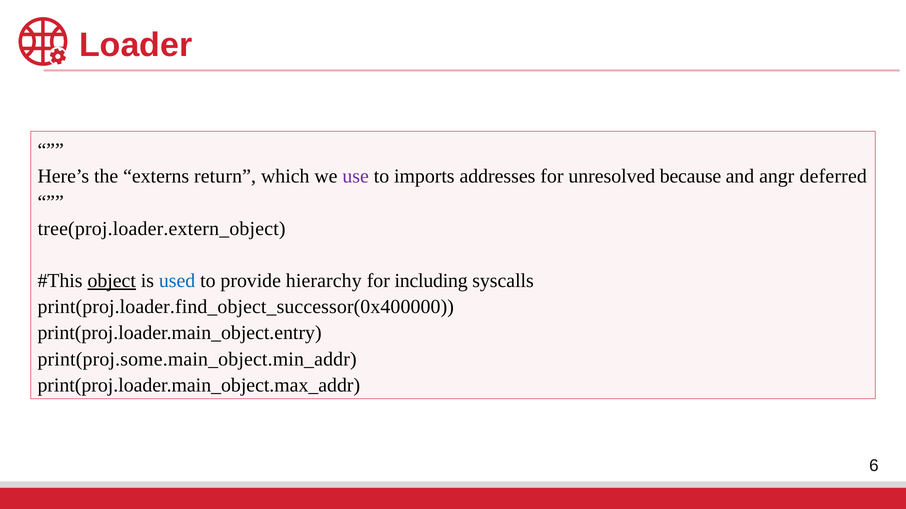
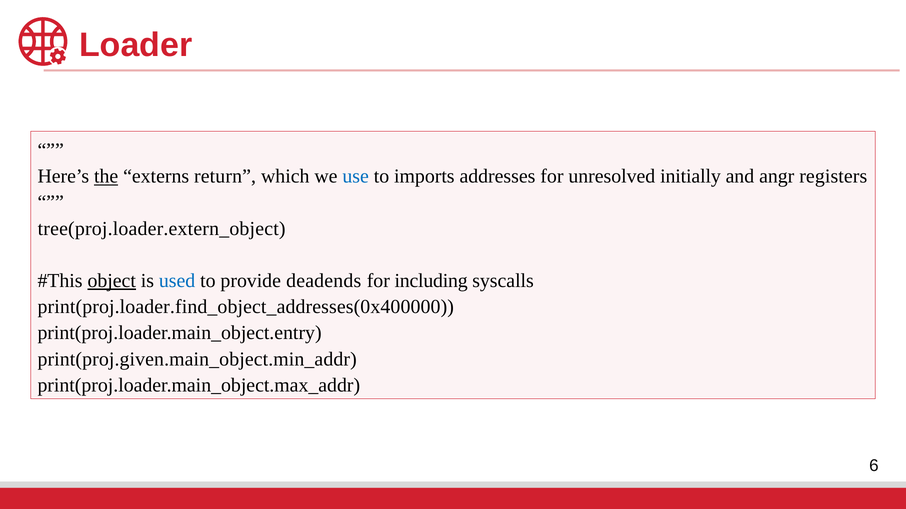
the underline: none -> present
use colour: purple -> blue
because: because -> initially
deferred: deferred -> registers
hierarchy: hierarchy -> deadends
print(proj.loader.find_object_successor(0x400000: print(proj.loader.find_object_successor(0x400000 -> print(proj.loader.find_object_addresses(0x400000
print(proj.some.main_object.min_addr: print(proj.some.main_object.min_addr -> print(proj.given.main_object.min_addr
